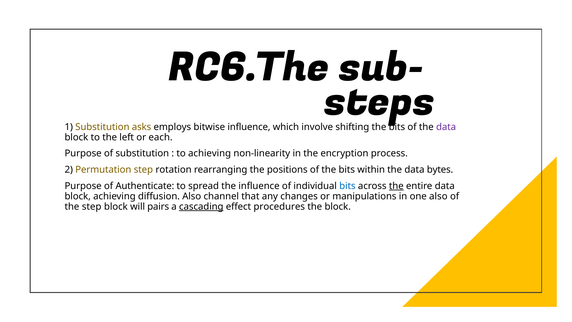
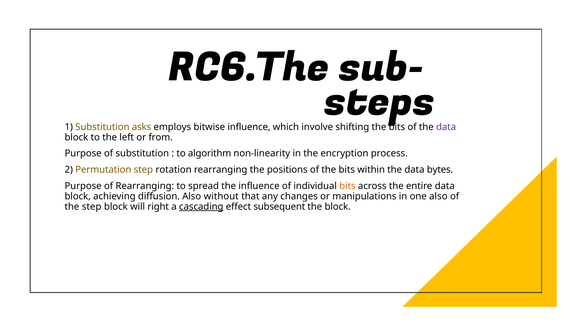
each: each -> from
to achieving: achieving -> algorithm
of Authenticate: Authenticate -> Rearranging
bits at (347, 186) colour: blue -> orange
the at (396, 186) underline: present -> none
channel: channel -> without
pairs: pairs -> right
procedures: procedures -> subsequent
